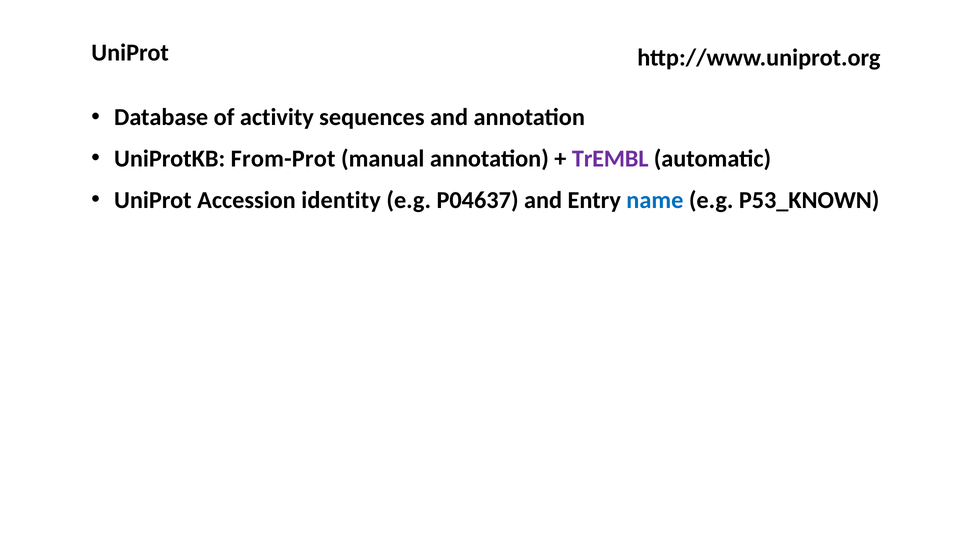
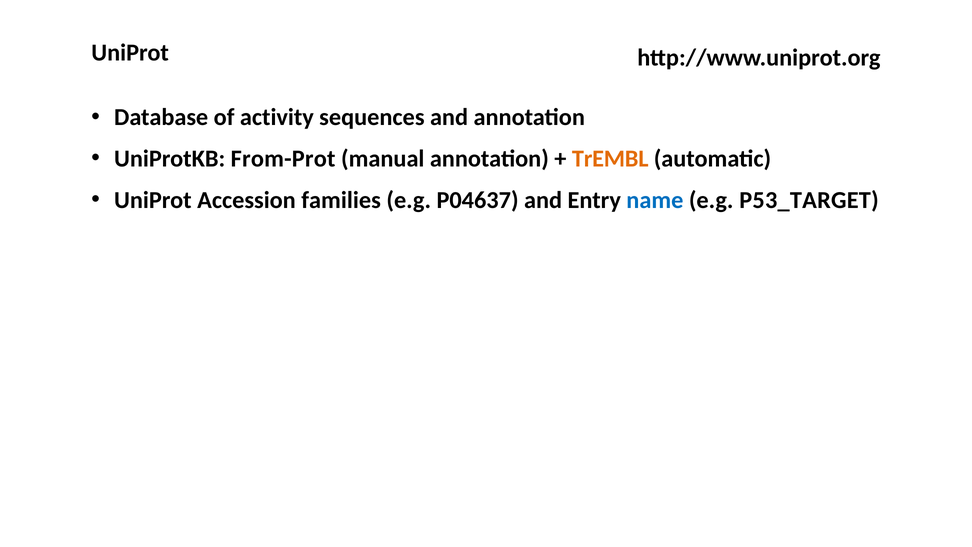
TrEMBL colour: purple -> orange
identity: identity -> families
P53_KNOWN: P53_KNOWN -> P53_TARGET
